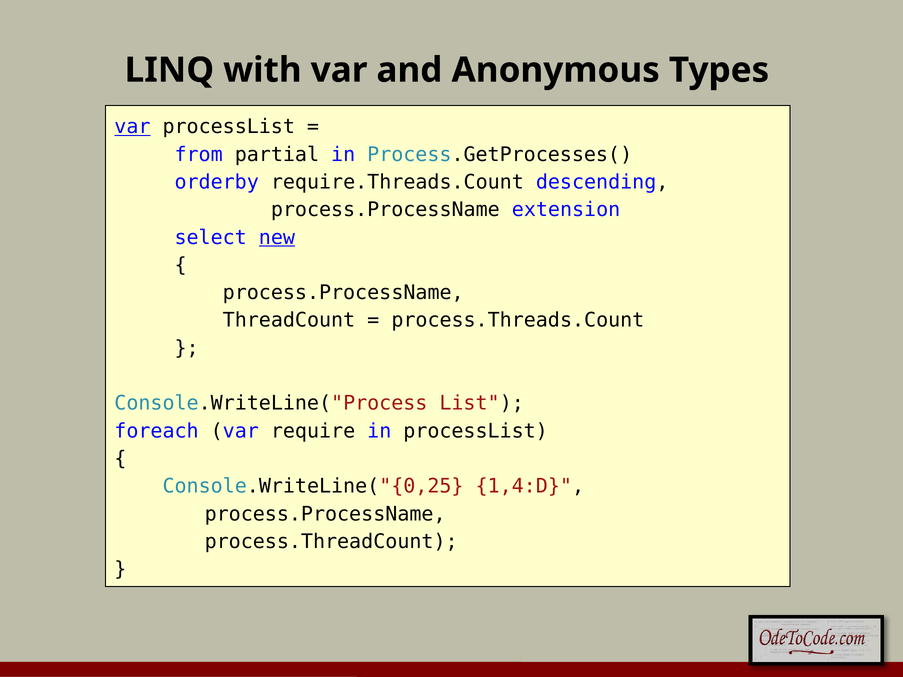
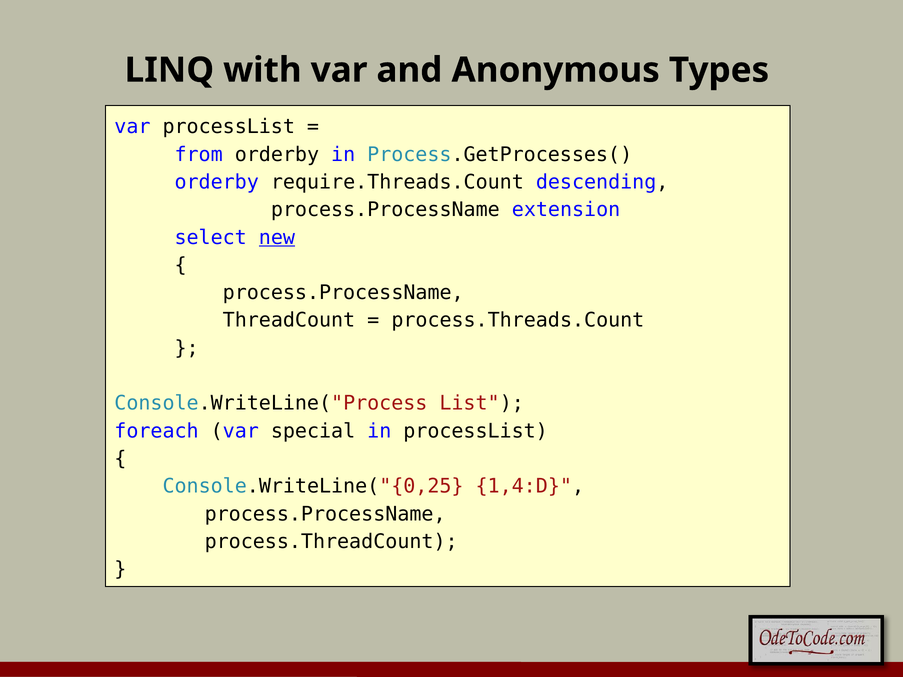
var at (132, 127) underline: present -> none
from partial: partial -> orderby
require: require -> special
